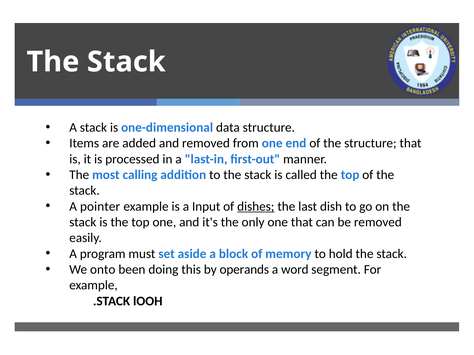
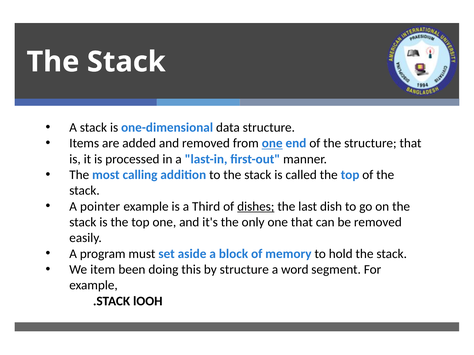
one at (272, 143) underline: none -> present
Input: Input -> Third
onto: onto -> item
by operands: operands -> structure
